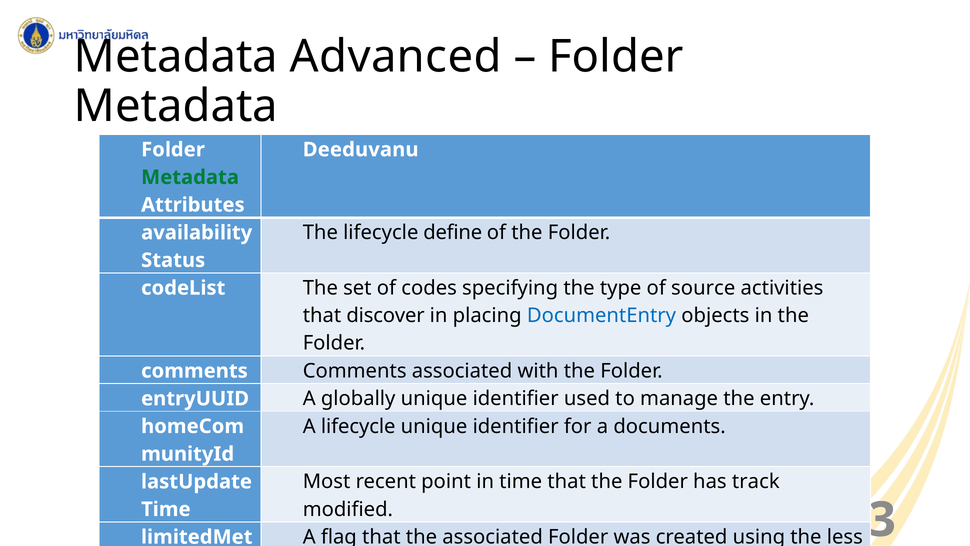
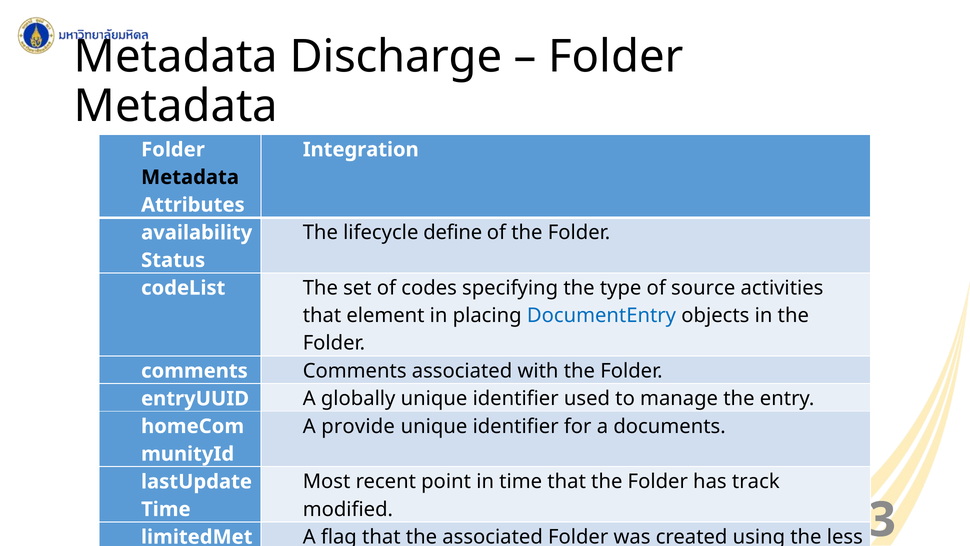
Advanced: Advanced -> Discharge
Deeduvanu: Deeduvanu -> Integration
Metadata at (190, 177) colour: green -> black
discover: discover -> element
A lifecycle: lifecycle -> provide
